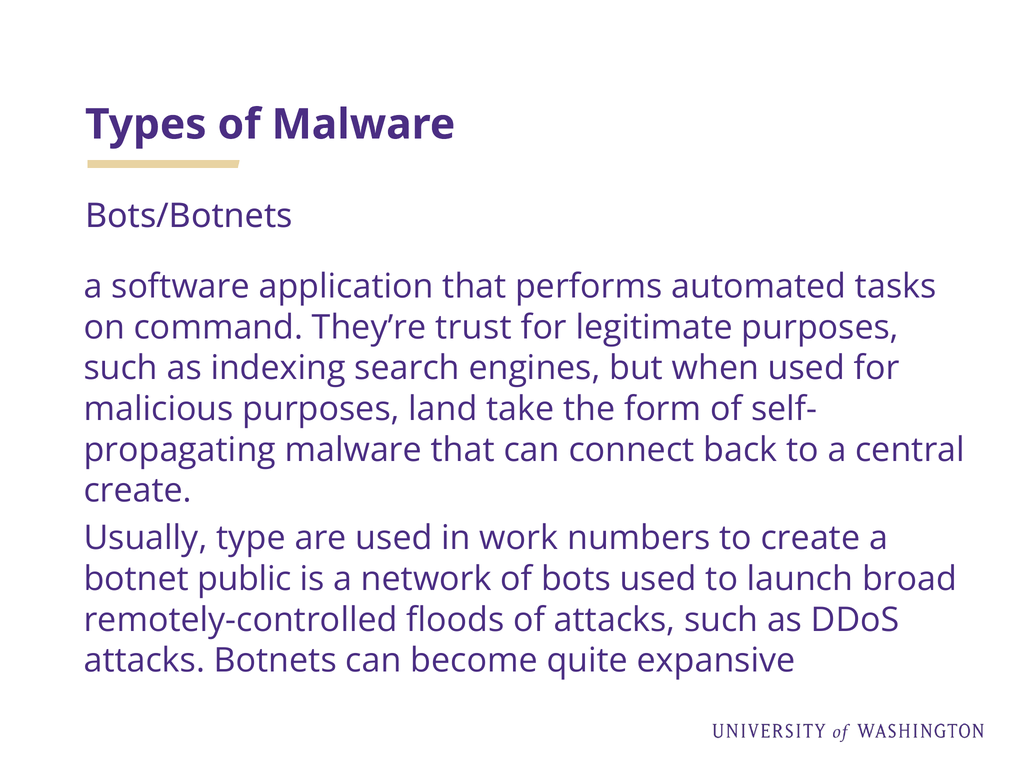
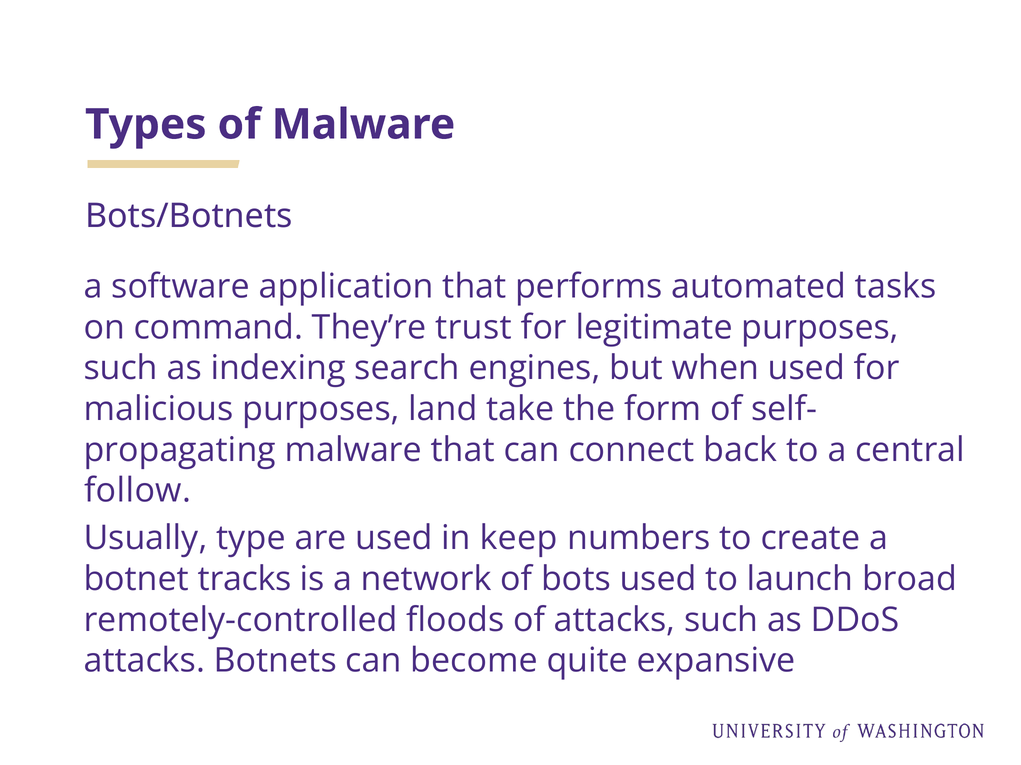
create at (138, 491): create -> follow
work: work -> keep
public: public -> tracks
